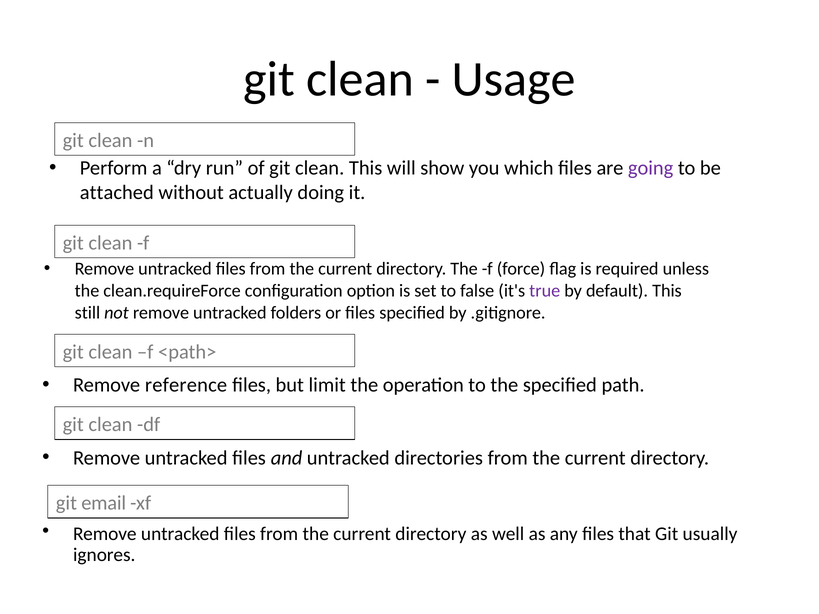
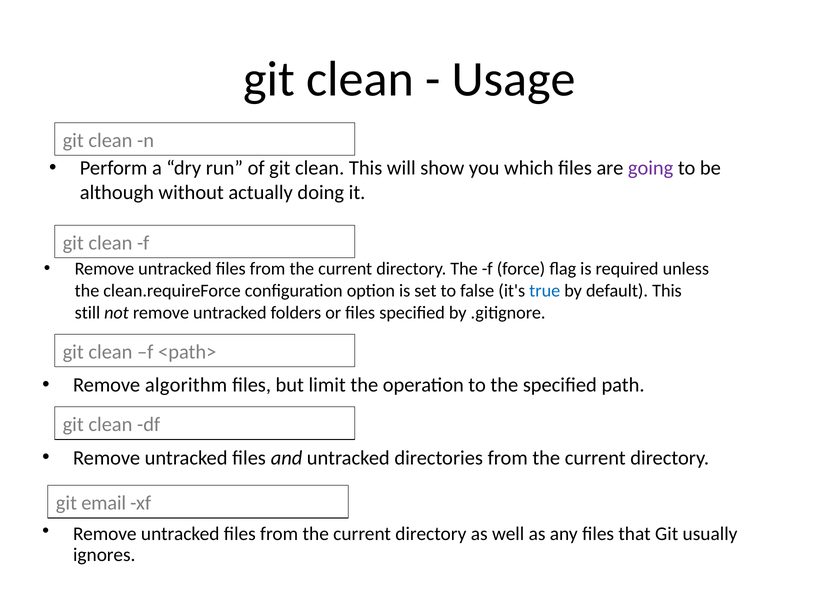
attached: attached -> although
true colour: purple -> blue
reference: reference -> algorithm
